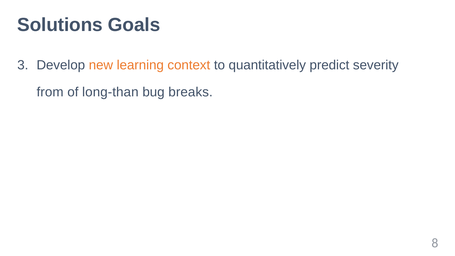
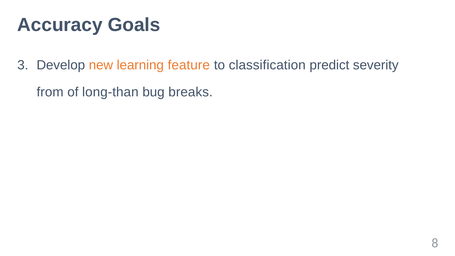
Solutions: Solutions -> Accuracy
context: context -> feature
quantitatively: quantitatively -> classification
